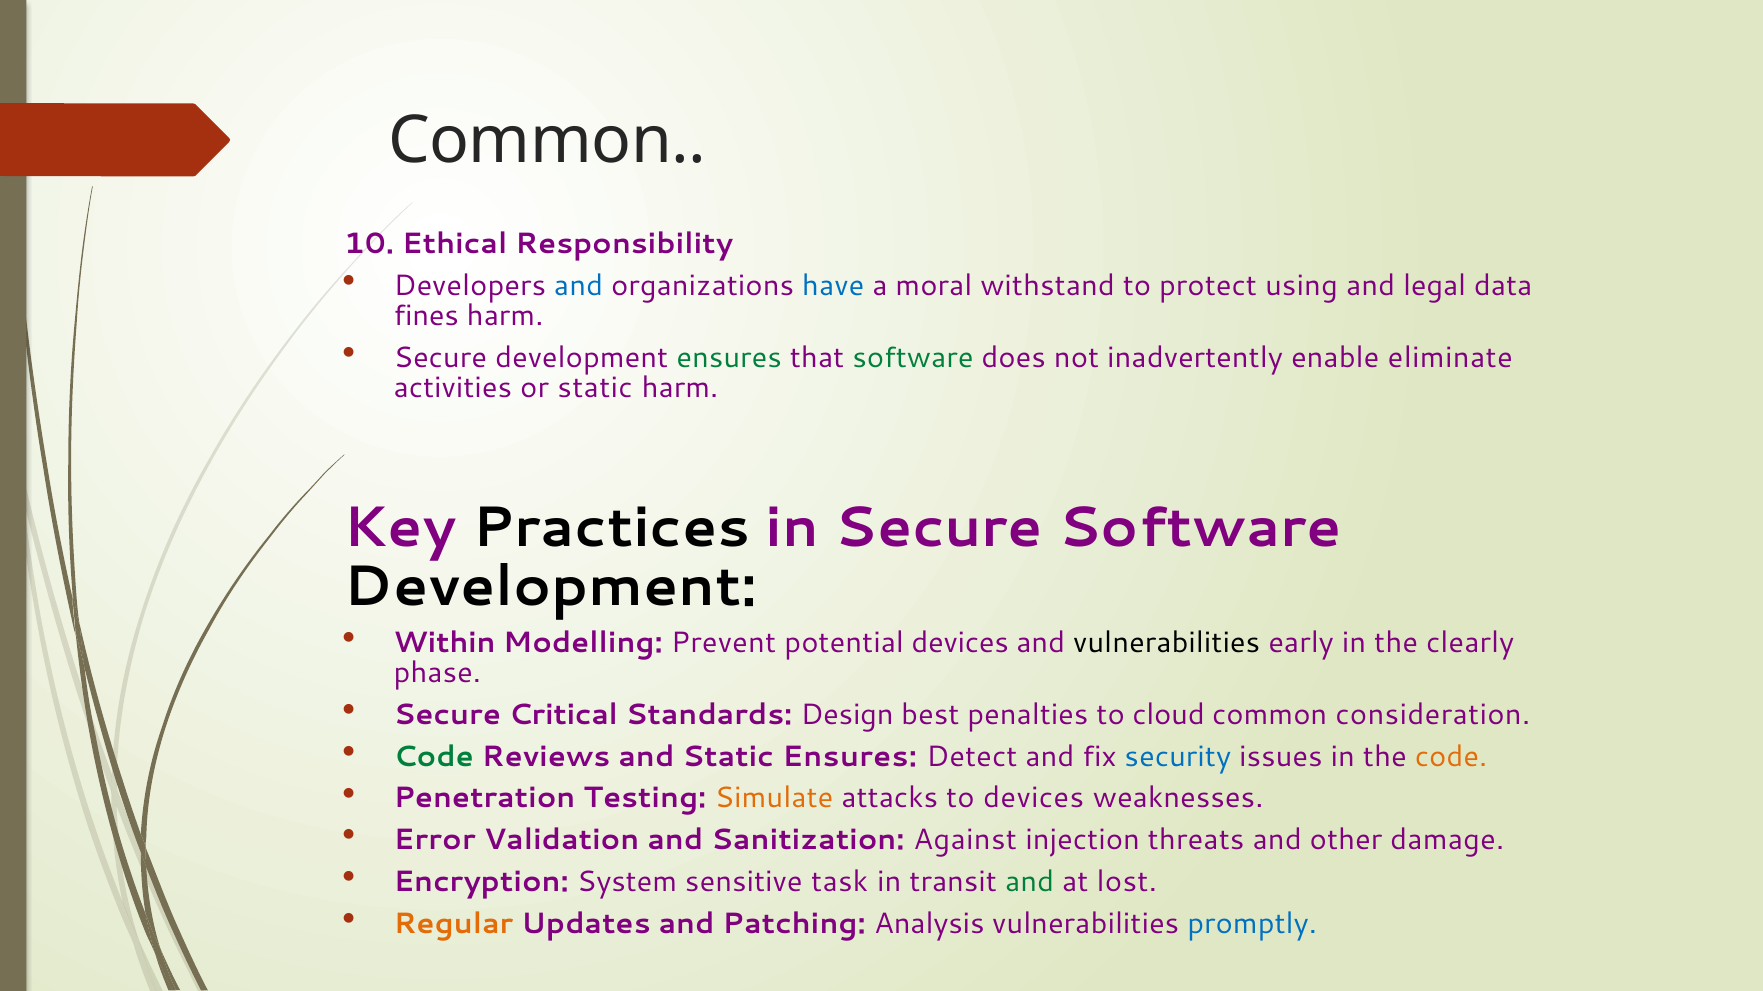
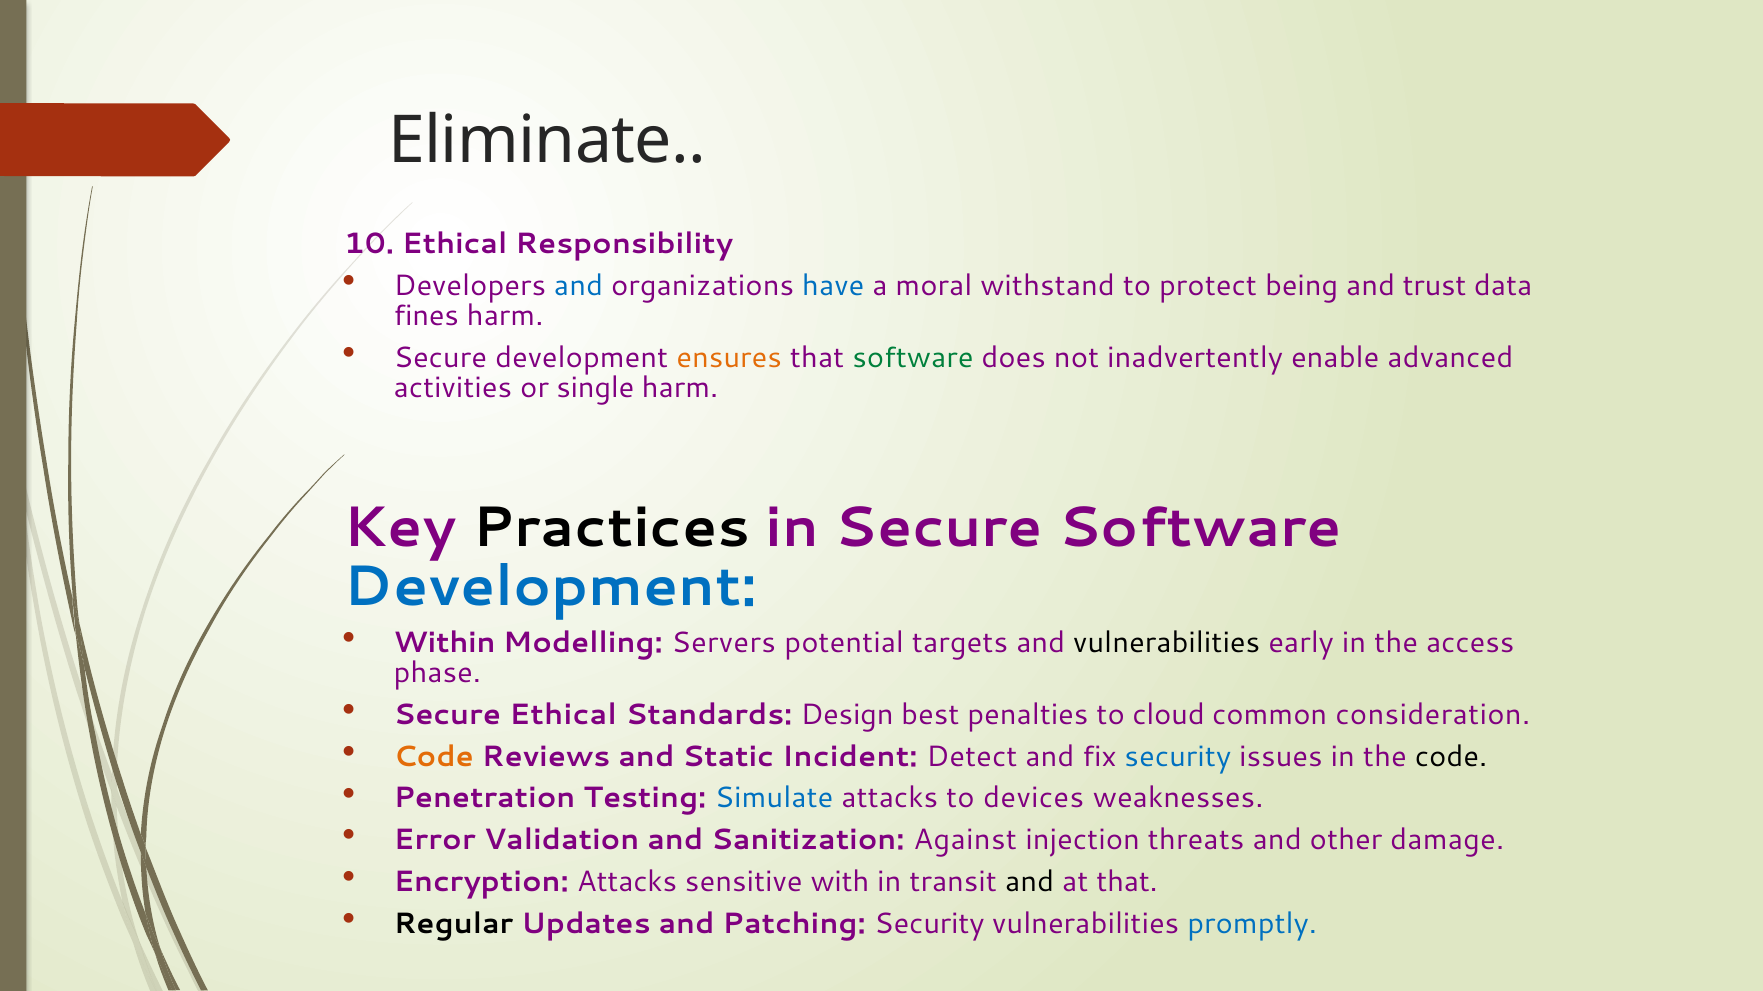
Common at (547, 141): Common -> Eliminate
using: using -> being
legal: legal -> trust
ensures at (729, 358) colour: green -> orange
eliminate: eliminate -> advanced
or static: static -> single
Development at (551, 587) colour: black -> blue
Prevent: Prevent -> Servers
potential devices: devices -> targets
clearly: clearly -> access
Secure Critical: Critical -> Ethical
Code at (434, 757) colour: green -> orange
Static Ensures: Ensures -> Incident
code at (1451, 757) colour: orange -> black
Simulate colour: orange -> blue
Encryption System: System -> Attacks
task: task -> with
and at (1030, 883) colour: green -> black
at lost: lost -> that
Regular colour: orange -> black
Patching Analysis: Analysis -> Security
